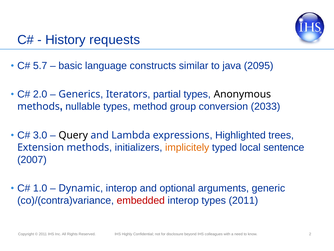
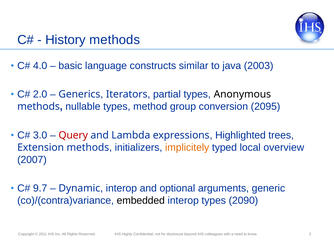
History requests: requests -> methods
5.7: 5.7 -> 4.0
2095: 2095 -> 2003
2033: 2033 -> 2095
Query colour: black -> red
sentence: sentence -> overview
1.0: 1.0 -> 9.7
embedded colour: red -> black
types 2011: 2011 -> 2090
